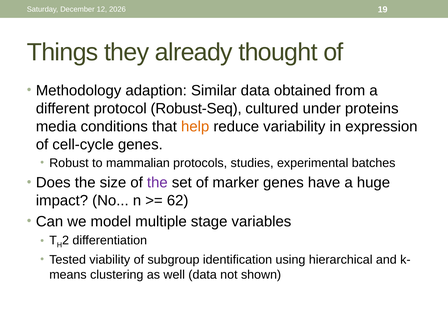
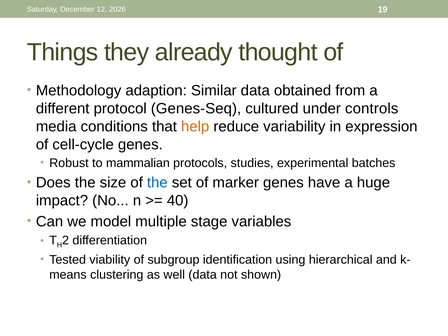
Robust-Seq: Robust-Seq -> Genes-Seq
proteins: proteins -> controls
the at (157, 183) colour: purple -> blue
62: 62 -> 40
